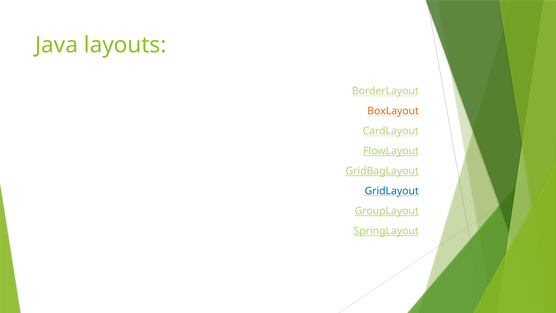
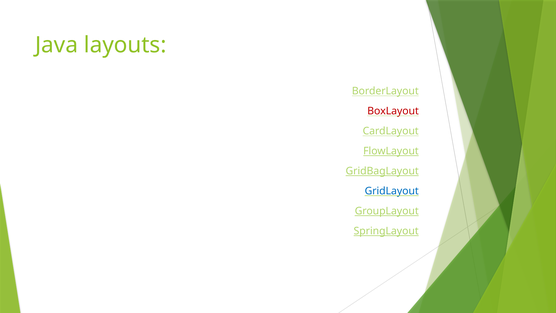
BoxLayout colour: orange -> red
